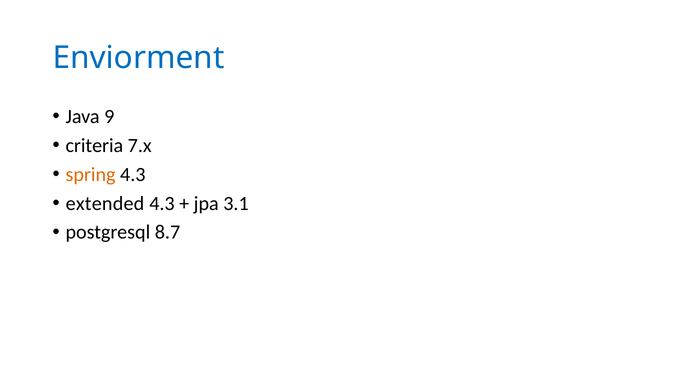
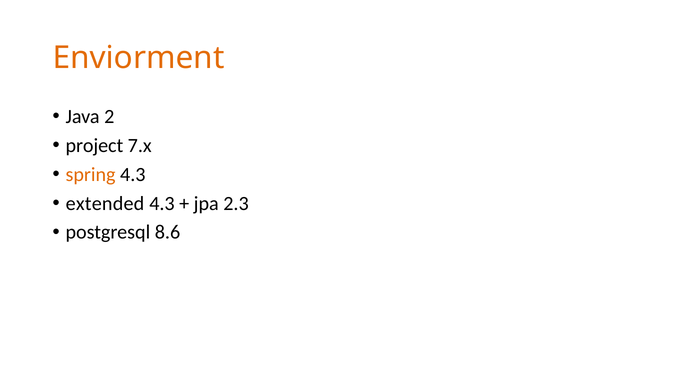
Enviorment colour: blue -> orange
9: 9 -> 2
criteria: criteria -> project
3.1: 3.1 -> 2.3
8.7: 8.7 -> 8.6
